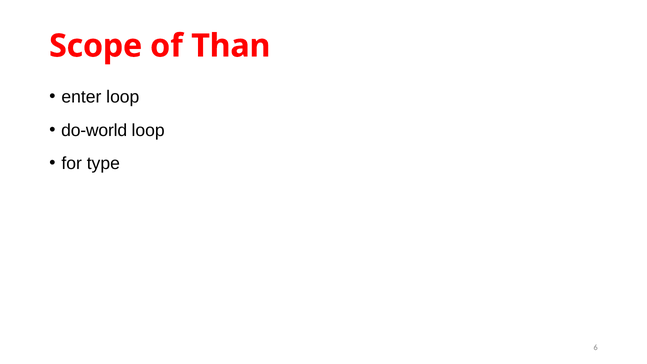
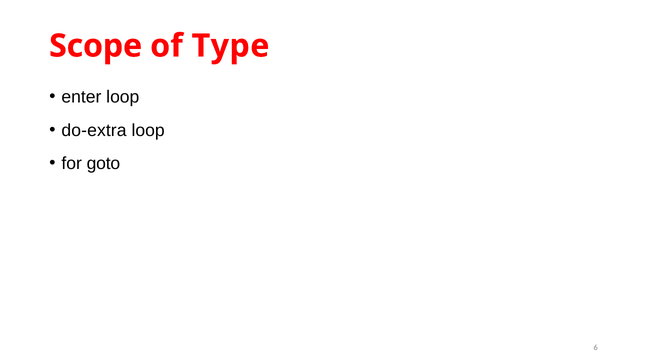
Than: Than -> Type
do-world: do-world -> do-extra
type: type -> goto
